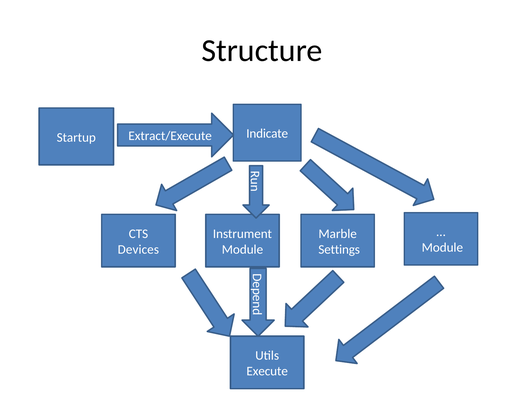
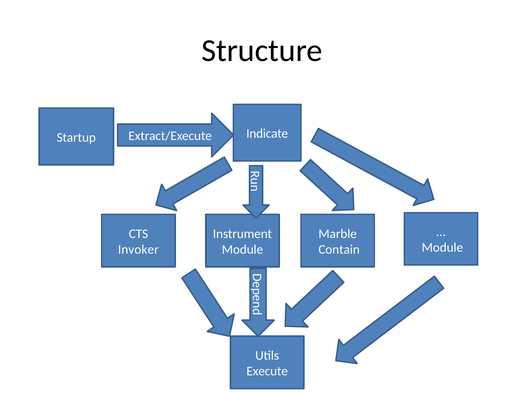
Devices: Devices -> Invoker
Settings: Settings -> Contain
